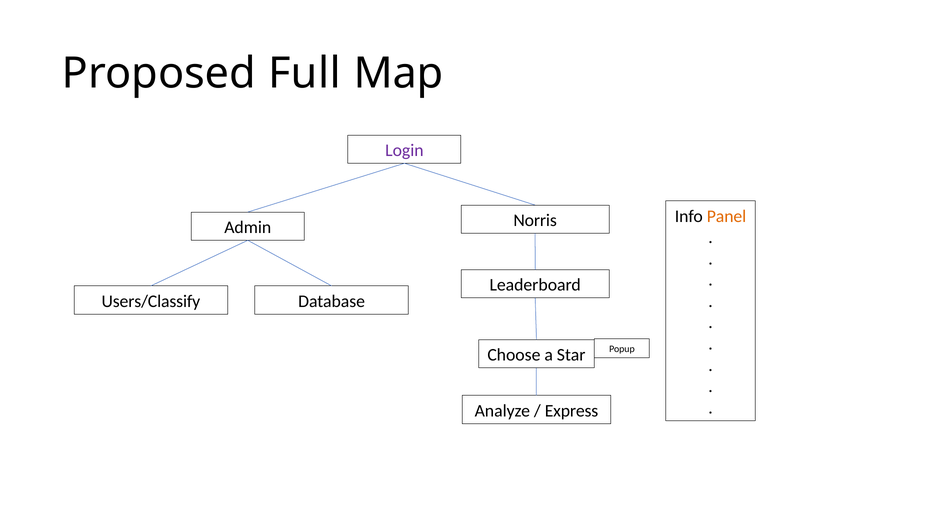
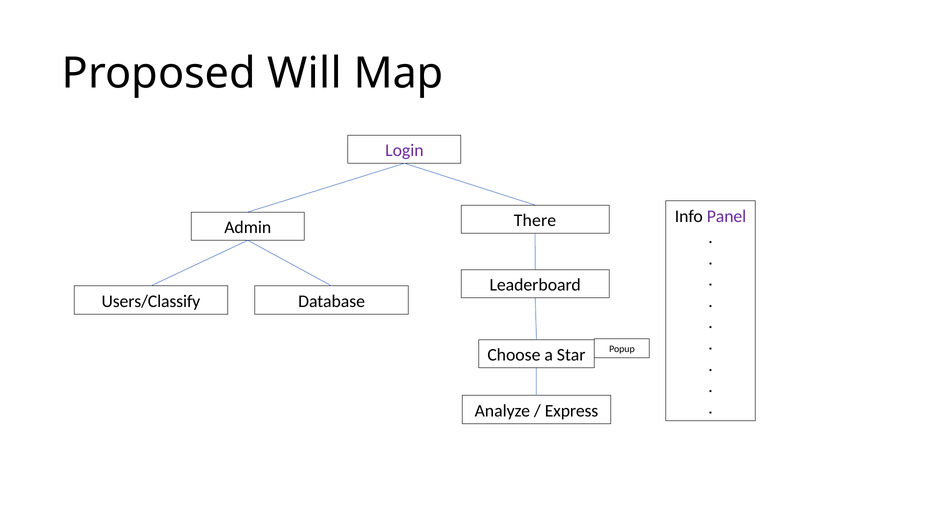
Full: Full -> Will
Panel colour: orange -> purple
Norris: Norris -> There
